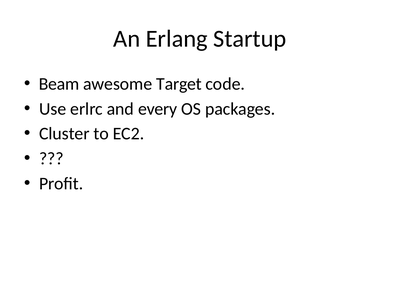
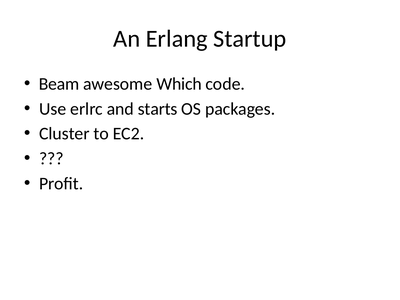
Target: Target -> Which
every: every -> starts
